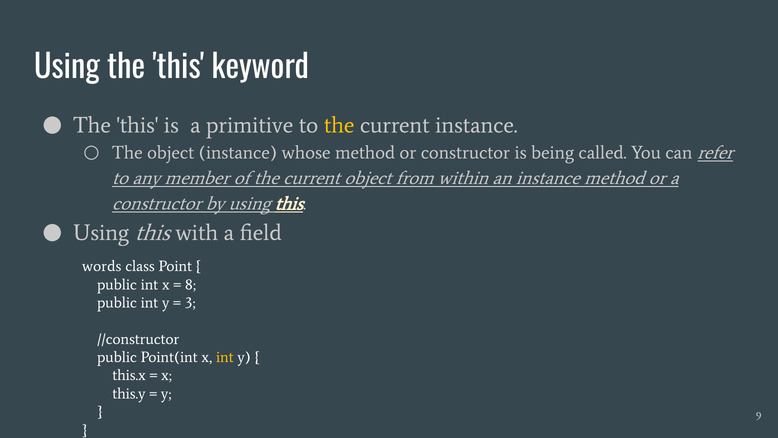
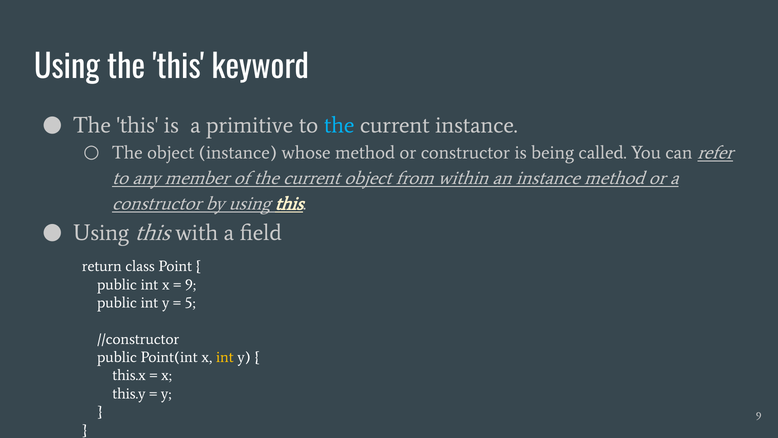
the at (339, 125) colour: yellow -> light blue
words: words -> return
8 at (191, 284): 8 -> 9
3: 3 -> 5
